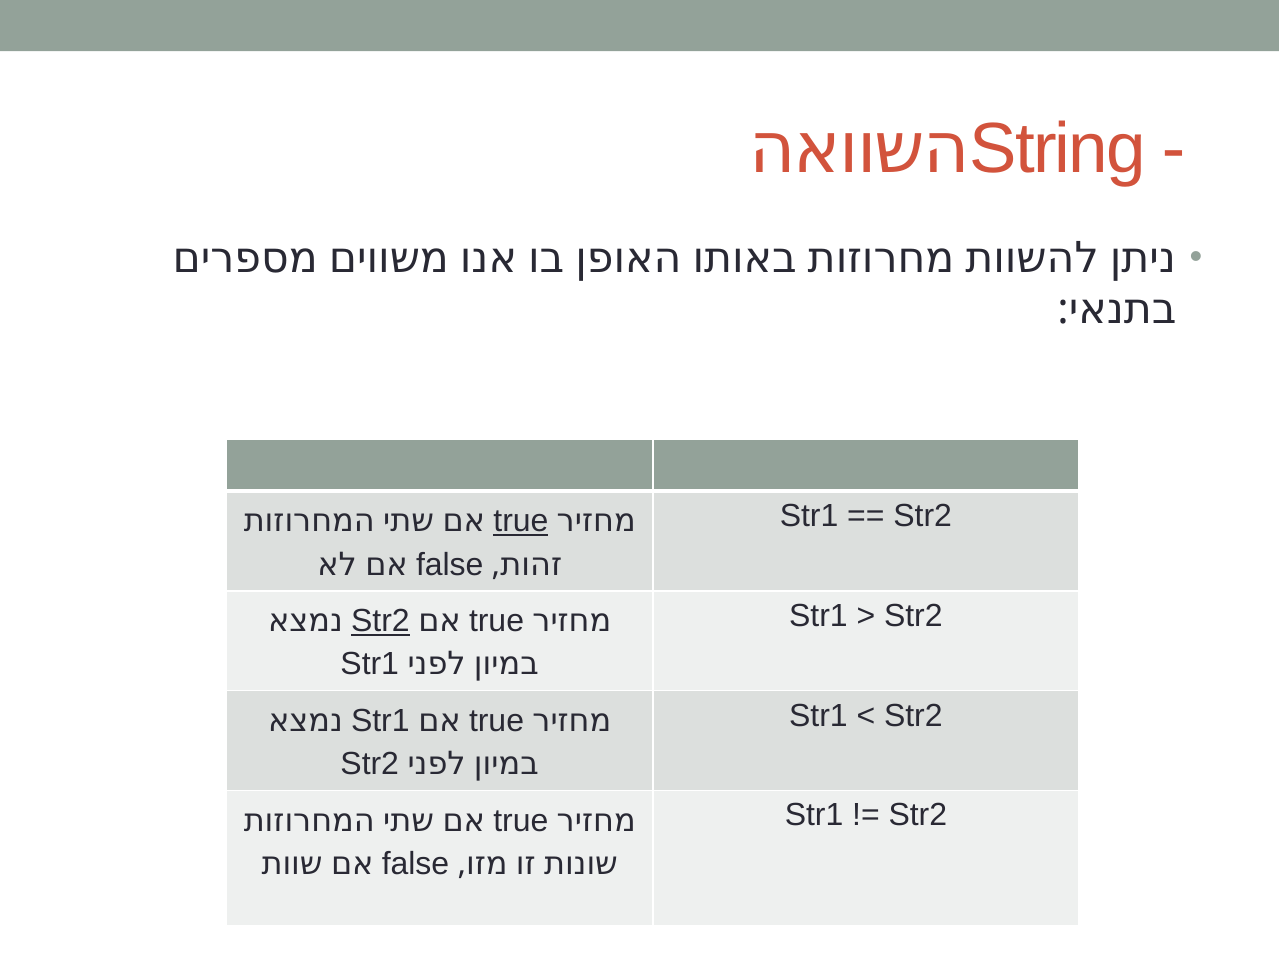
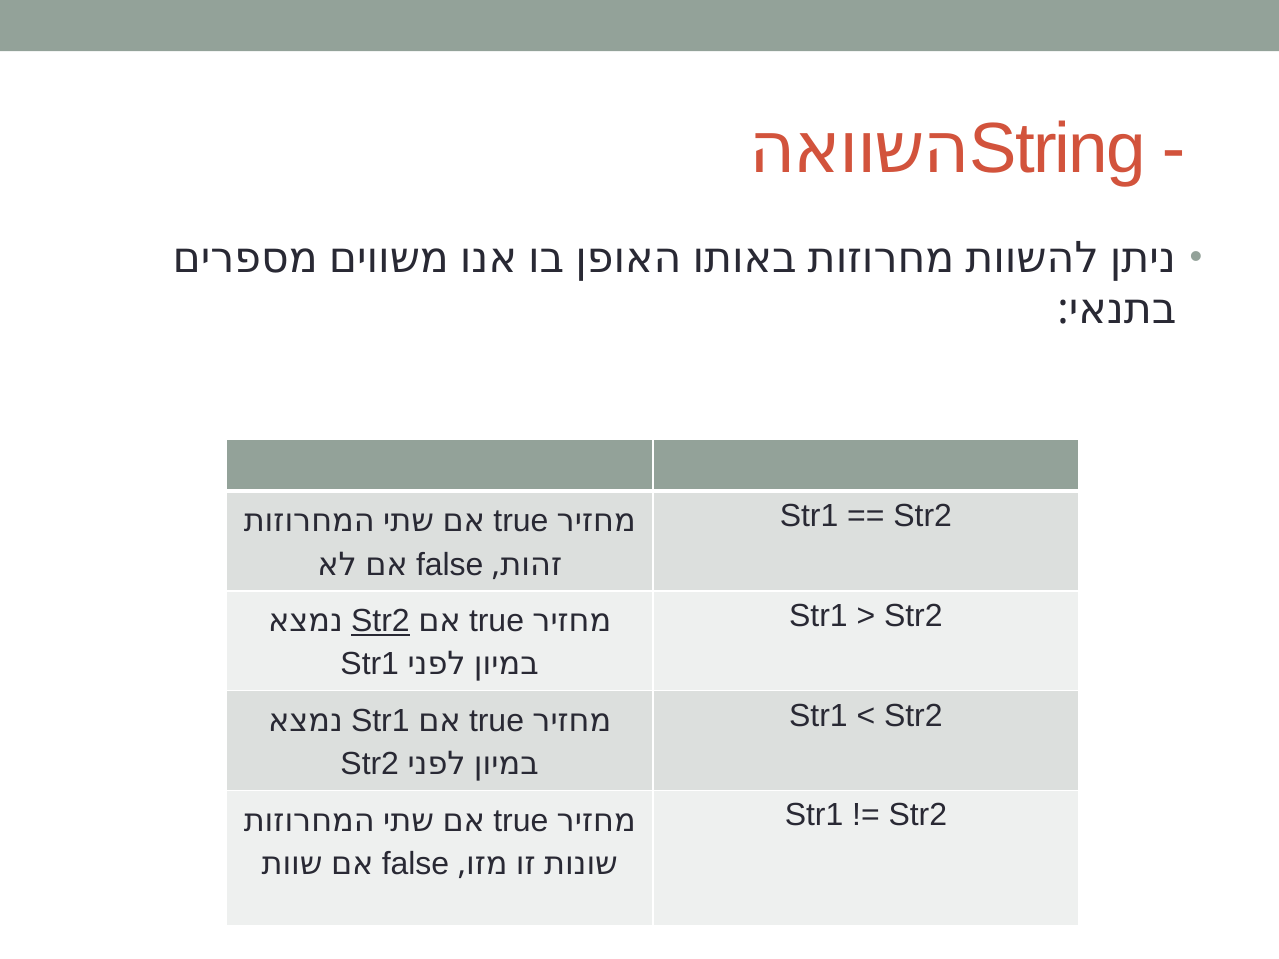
true at (521, 521) underline: present -> none
